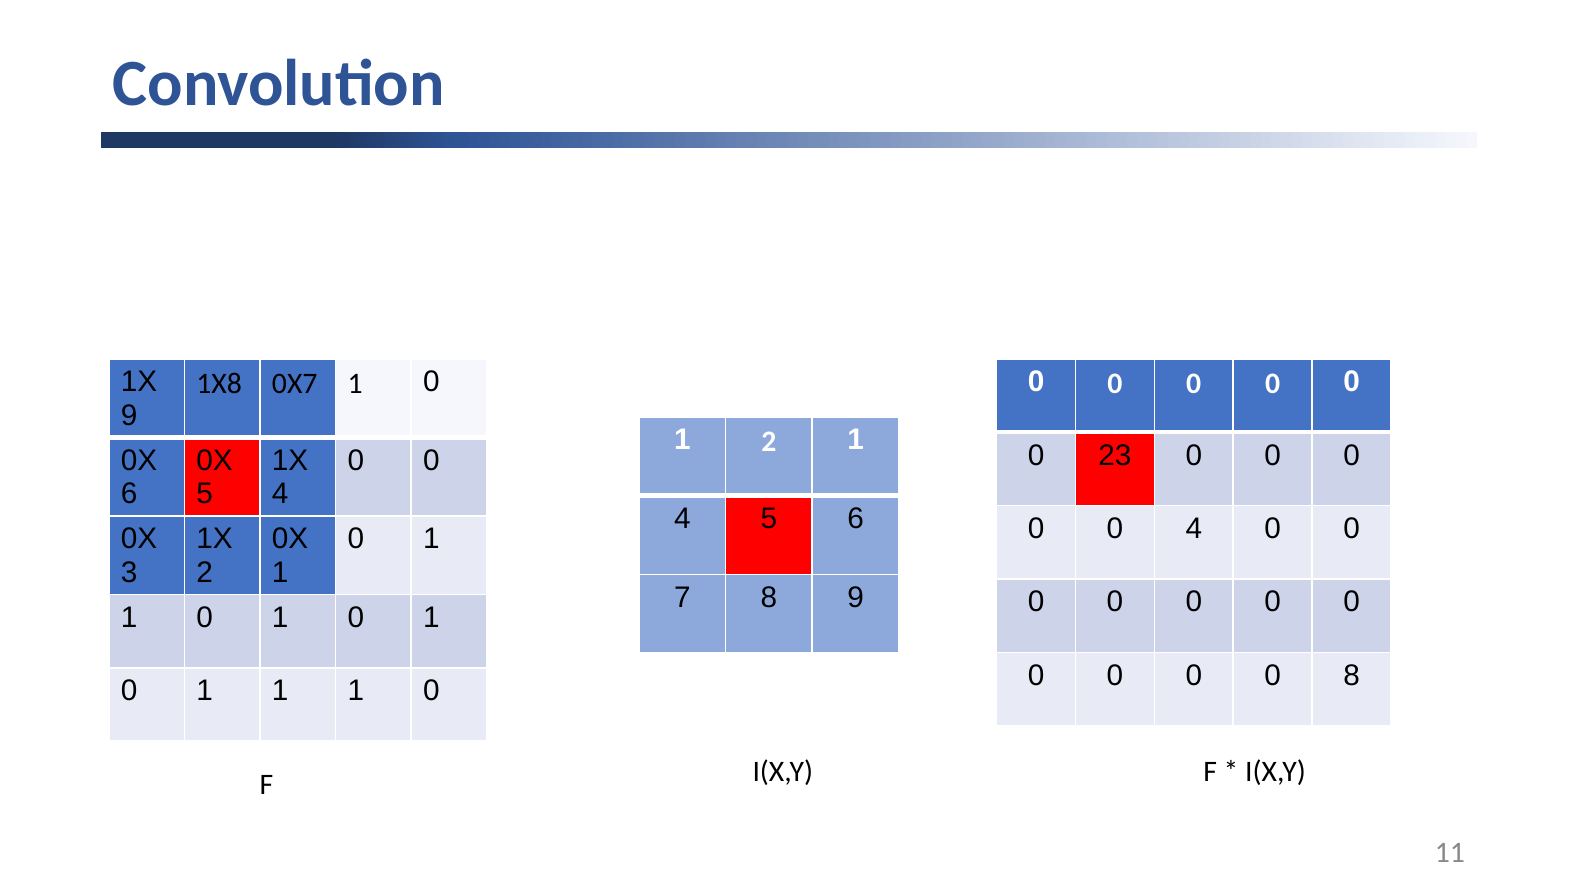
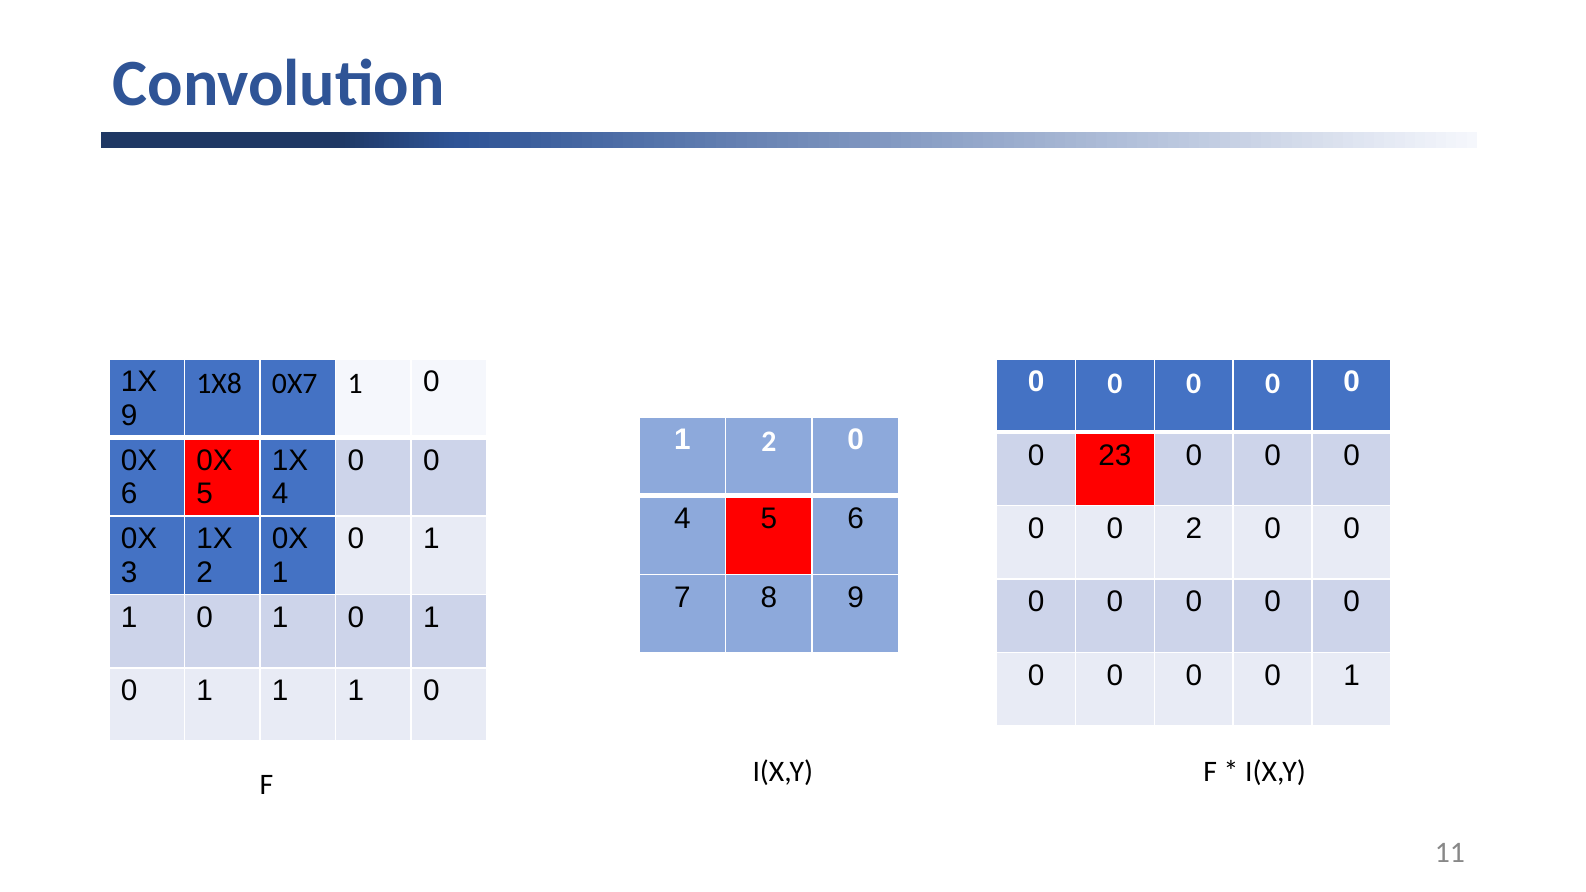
1 2 1: 1 -> 0
0 4: 4 -> 2
0 0 8: 8 -> 1
